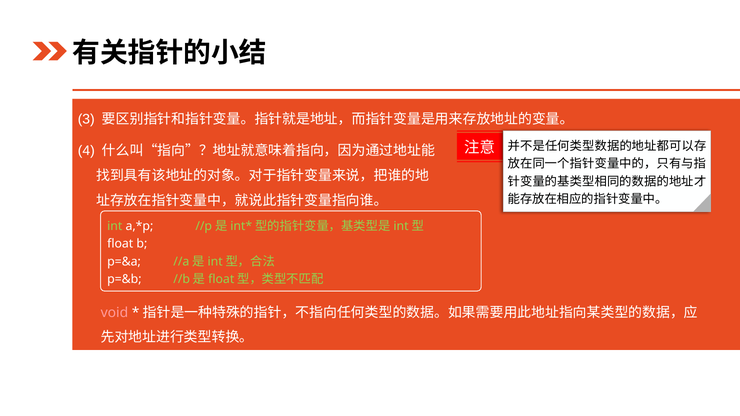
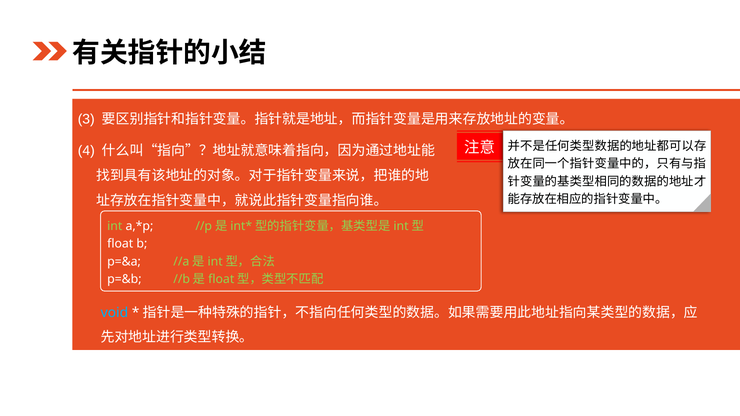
void colour: pink -> light blue
